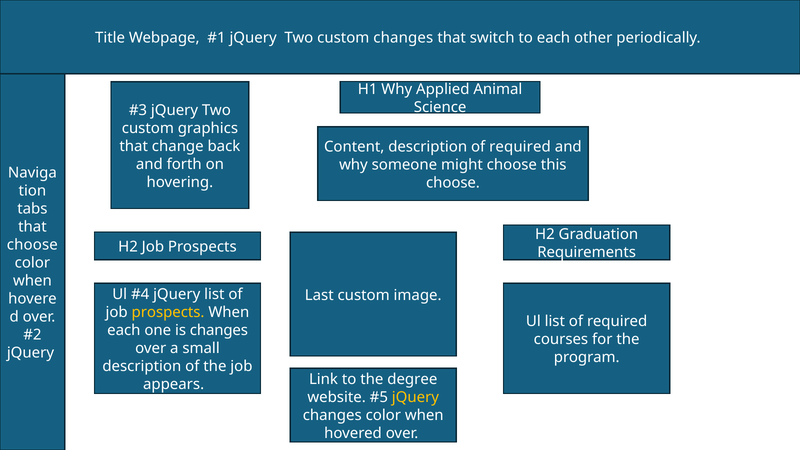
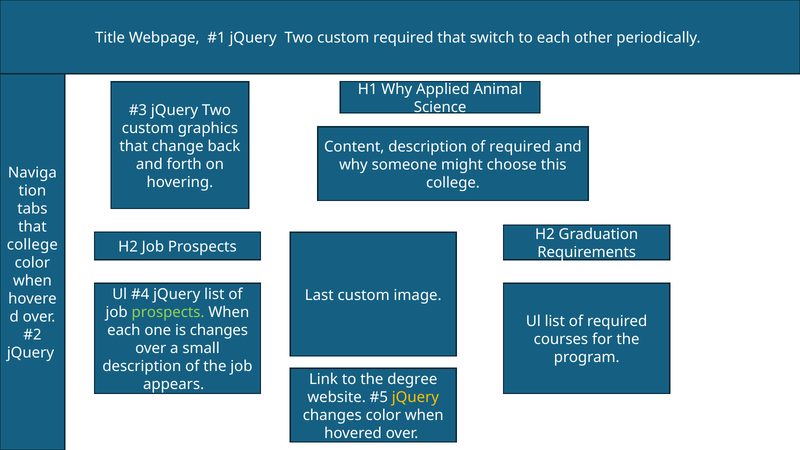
custom changes: changes -> required
choose at (453, 183): choose -> college
choose at (32, 245): choose -> college
prospects at (168, 312) colour: yellow -> light green
